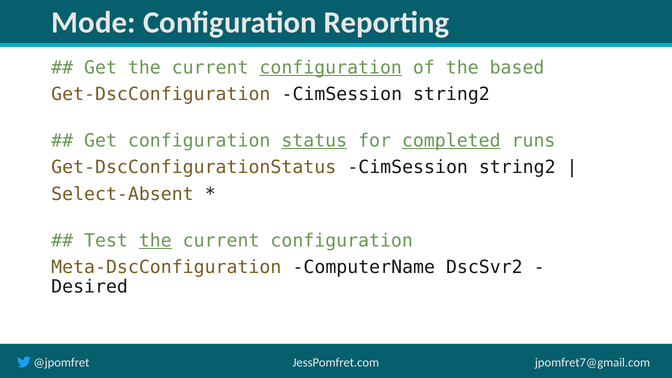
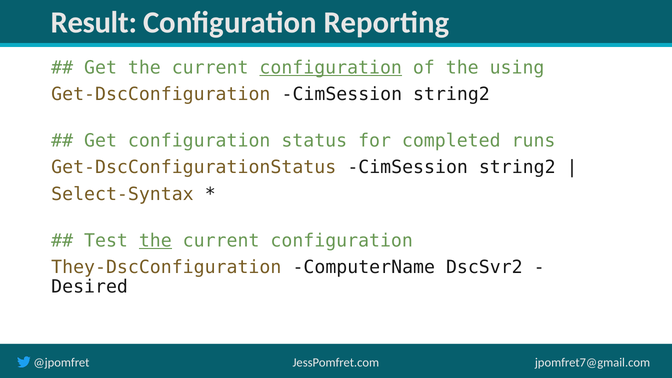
Mode: Mode -> Result
based: based -> using
status underline: present -> none
completed underline: present -> none
Select-Absent: Select-Absent -> Select-Syntax
Meta-DscConfiguration: Meta-DscConfiguration -> They-DscConfiguration
